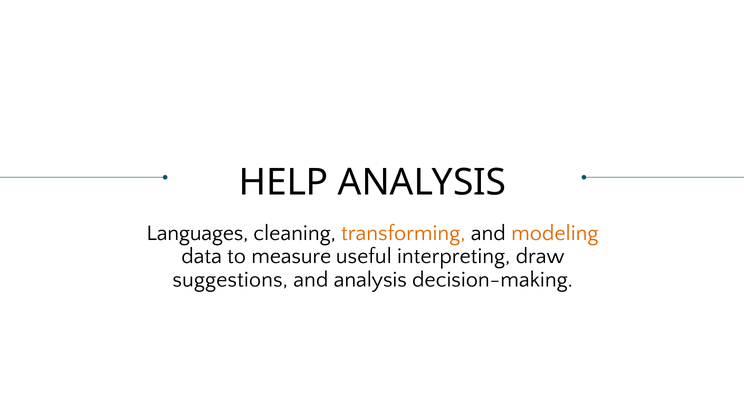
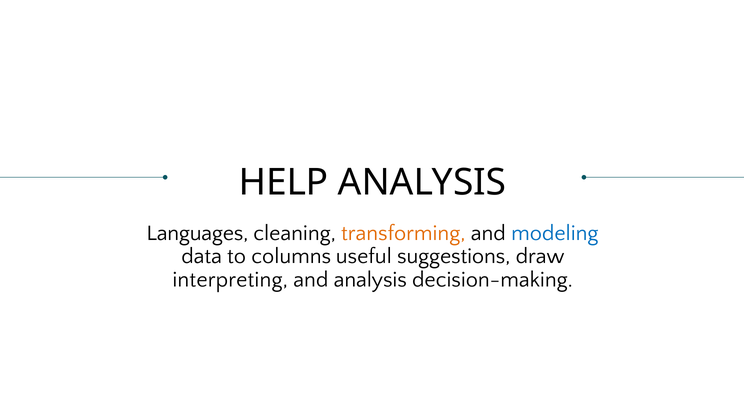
modeling colour: orange -> blue
measure: measure -> columns
interpreting: interpreting -> suggestions
suggestions: suggestions -> interpreting
